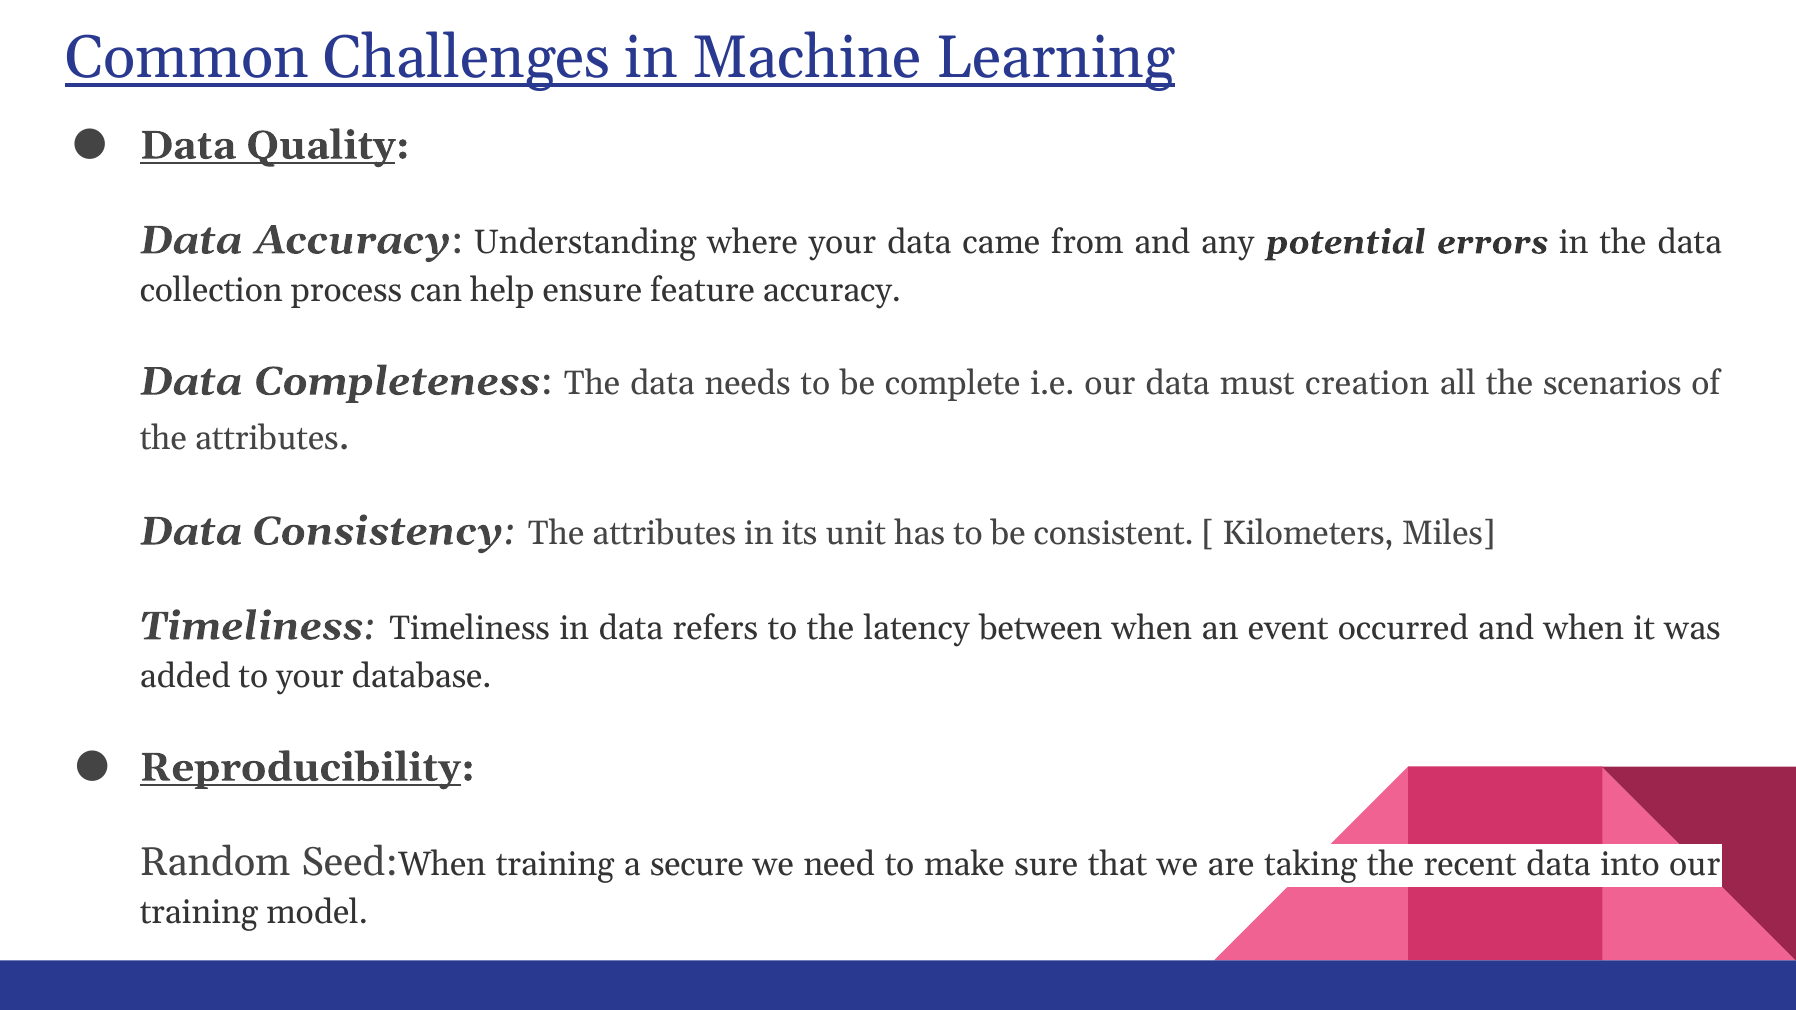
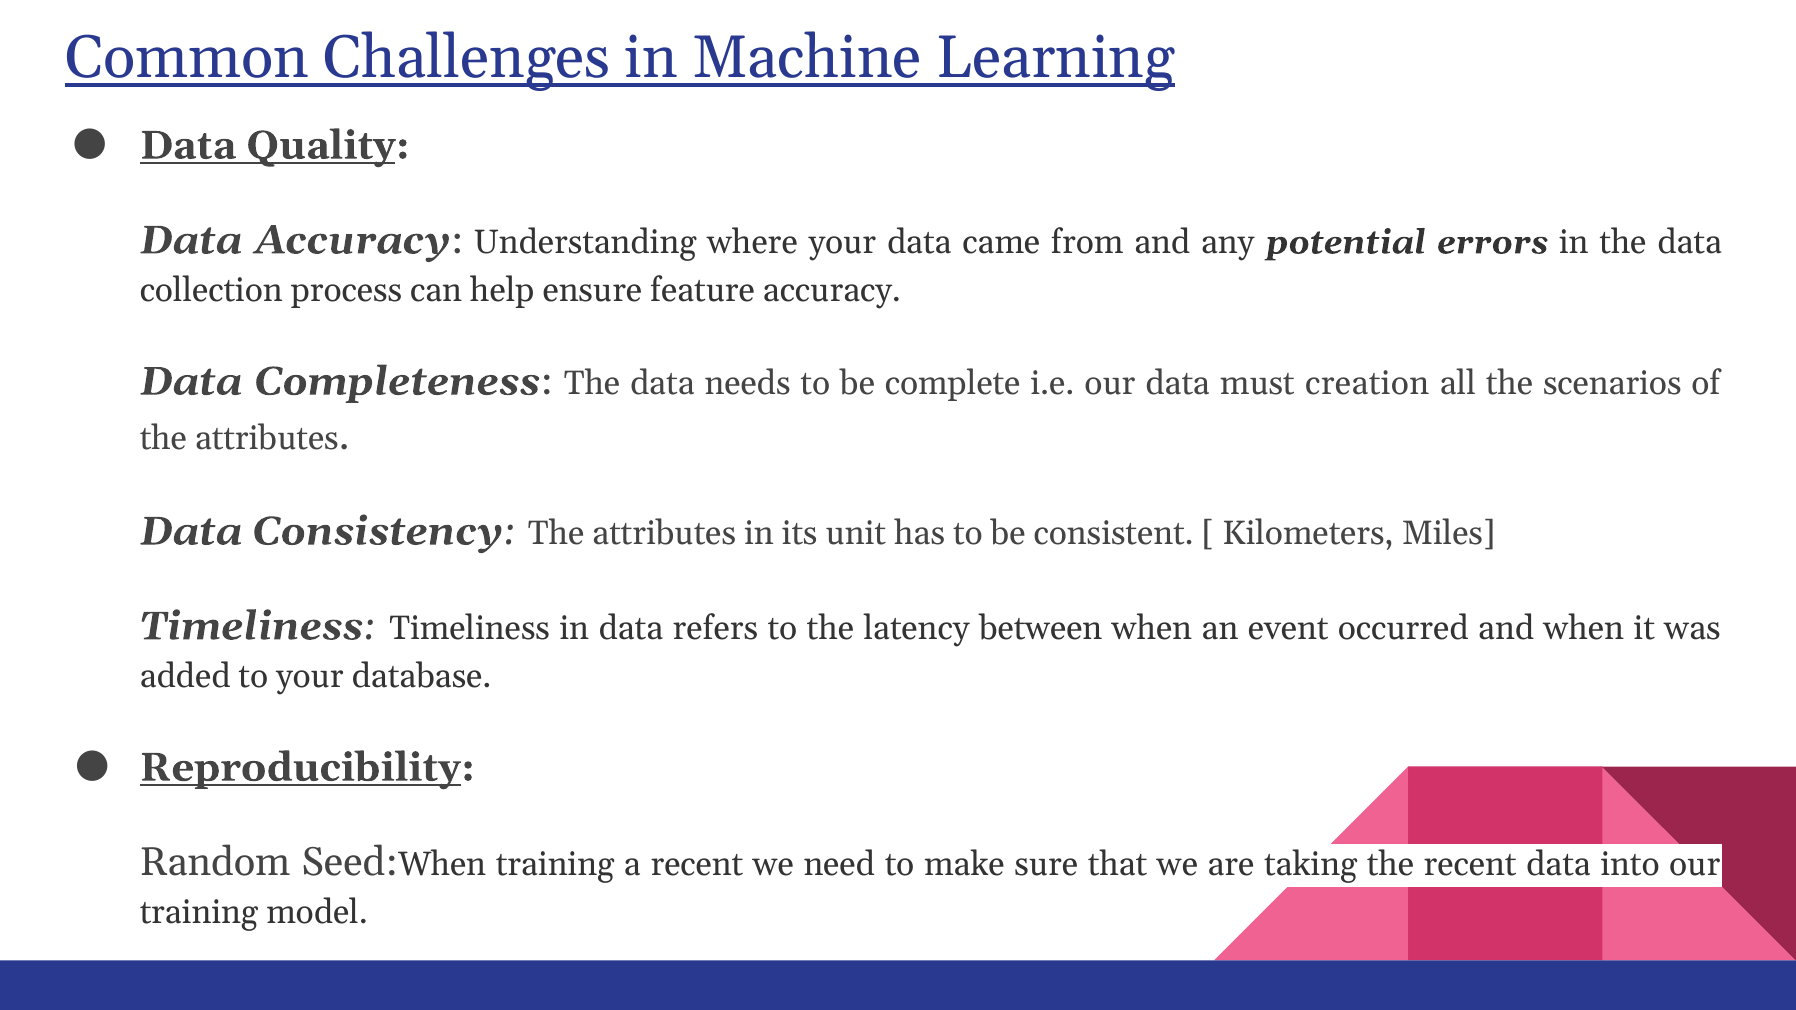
a secure: secure -> recent
